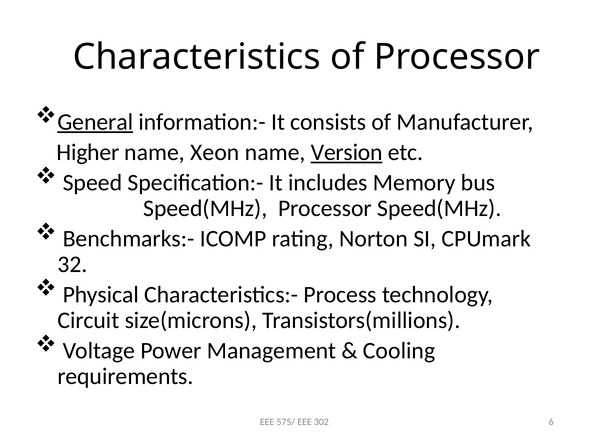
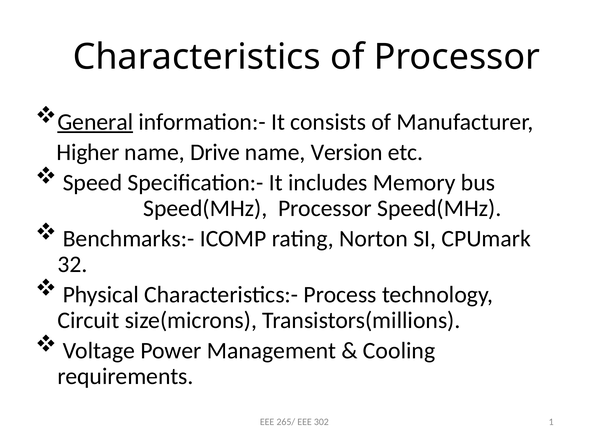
Xeon: Xeon -> Drive
Version underline: present -> none
575/: 575/ -> 265/
6: 6 -> 1
